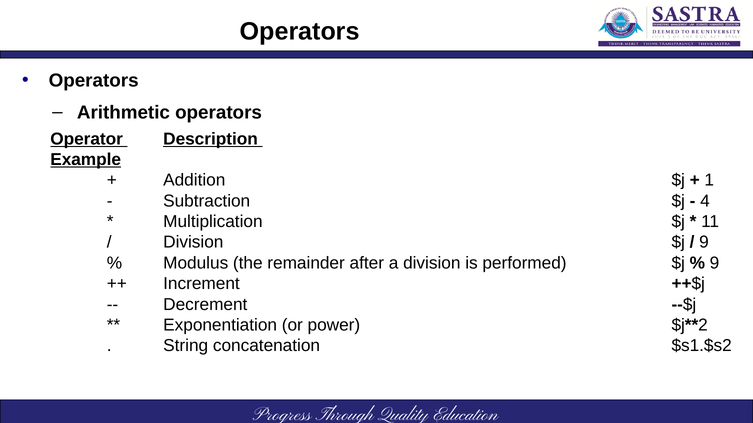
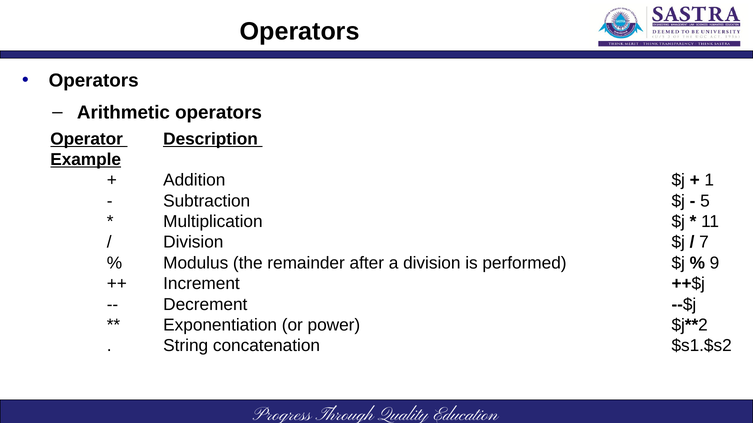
4: 4 -> 5
9 at (704, 243): 9 -> 7
